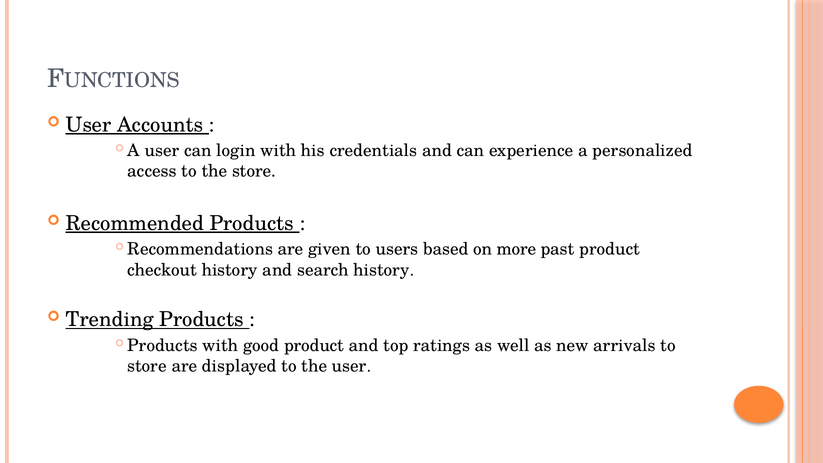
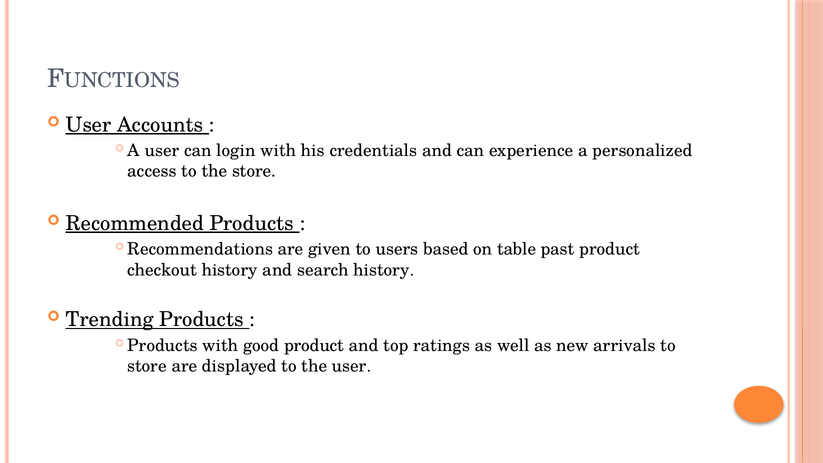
more: more -> table
